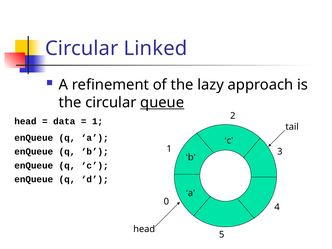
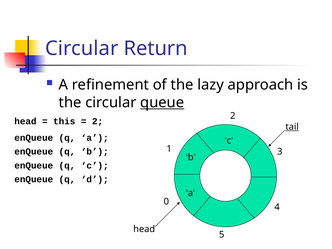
Linked: Linked -> Return
data: data -> this
1 at (98, 121): 1 -> 2
tail underline: none -> present
